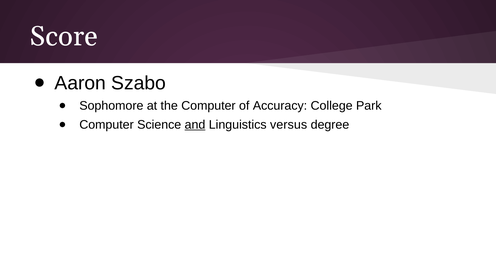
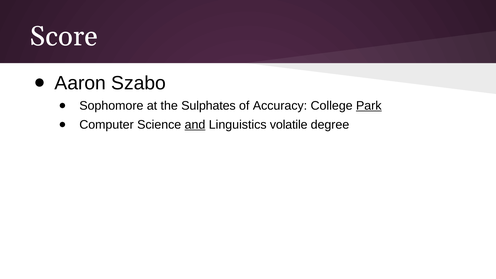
the Computer: Computer -> Sulphates
Park underline: none -> present
versus: versus -> volatile
